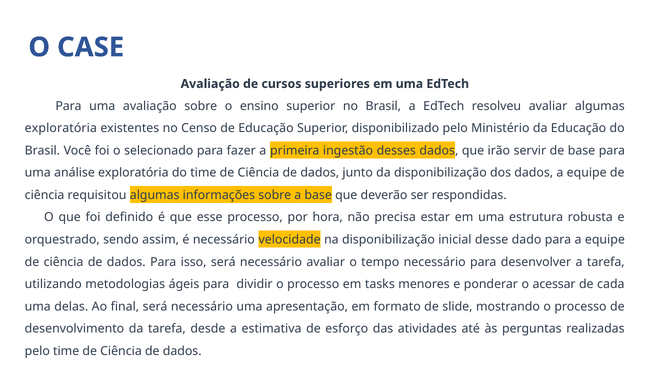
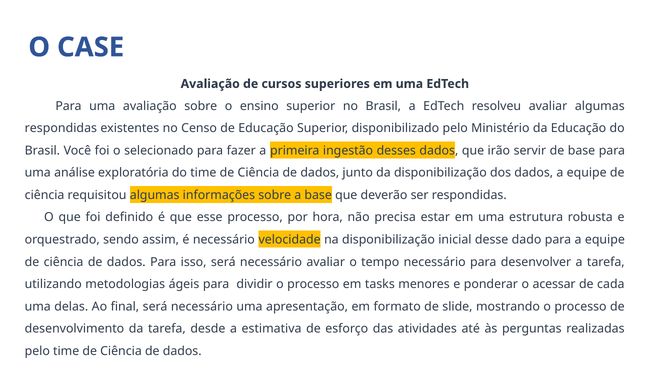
exploratória at (61, 128): exploratória -> respondidas
